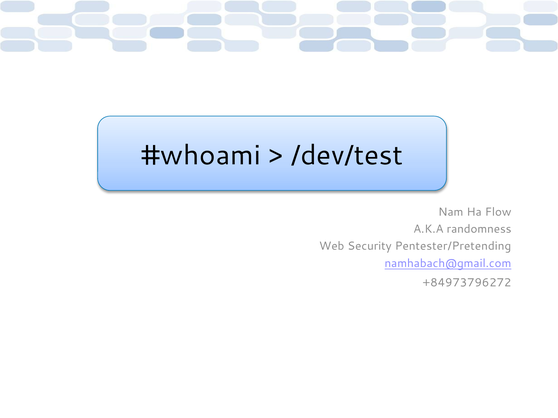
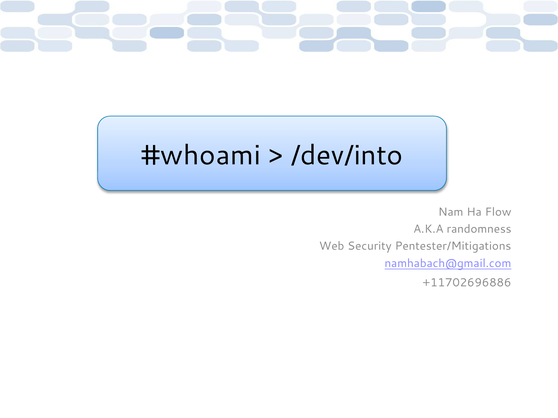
/dev/test: /dev/test -> /dev/into
Pentester/Pretending: Pentester/Pretending -> Pentester/Mitigations
+84973796272: +84973796272 -> +11702696886
